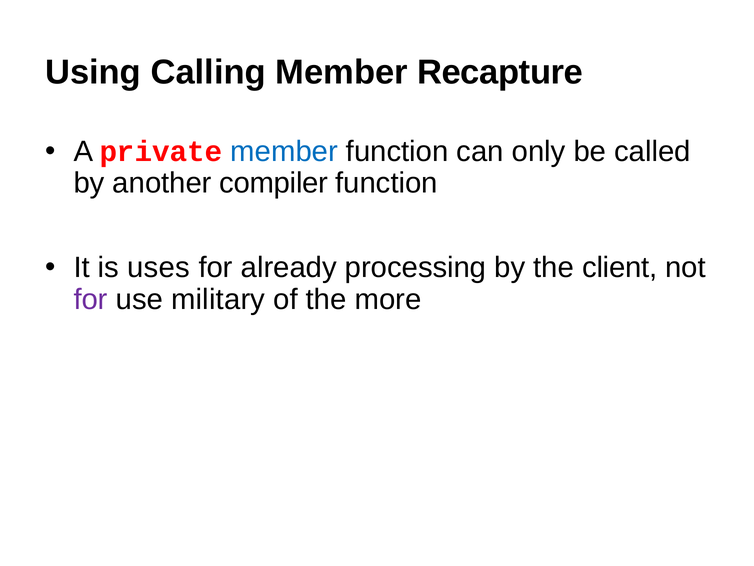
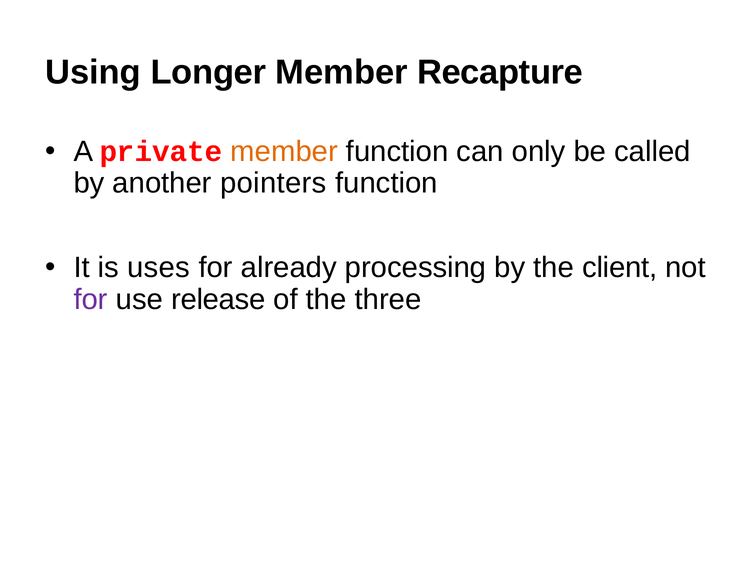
Calling: Calling -> Longer
member at (284, 151) colour: blue -> orange
compiler: compiler -> pointers
military: military -> release
more: more -> three
